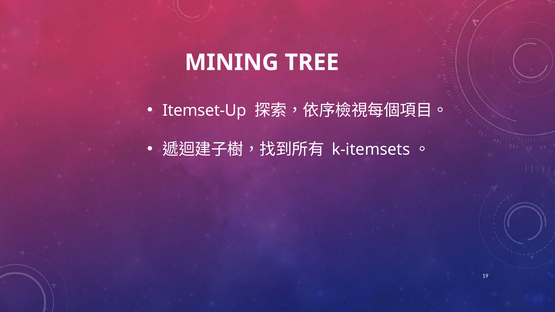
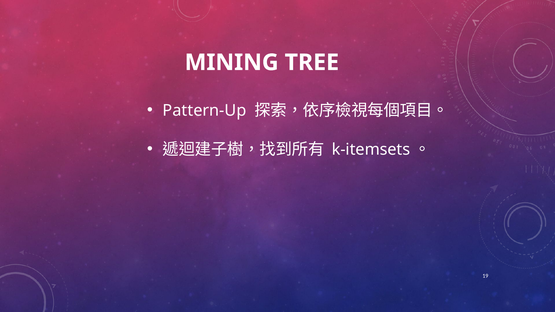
Itemset-Up: Itemset-Up -> Pattern-Up
